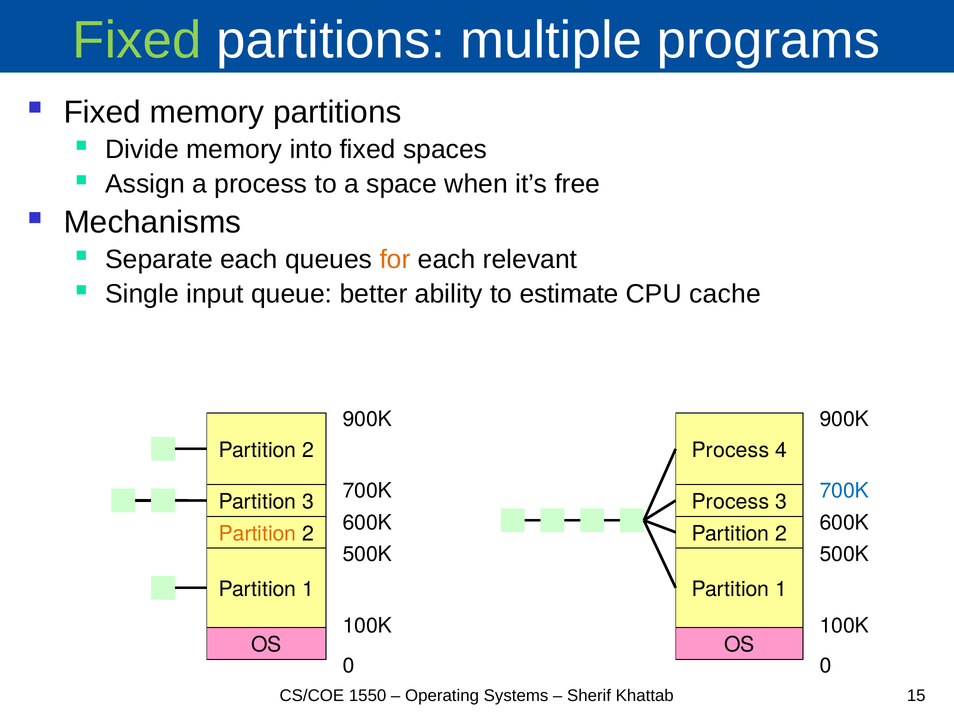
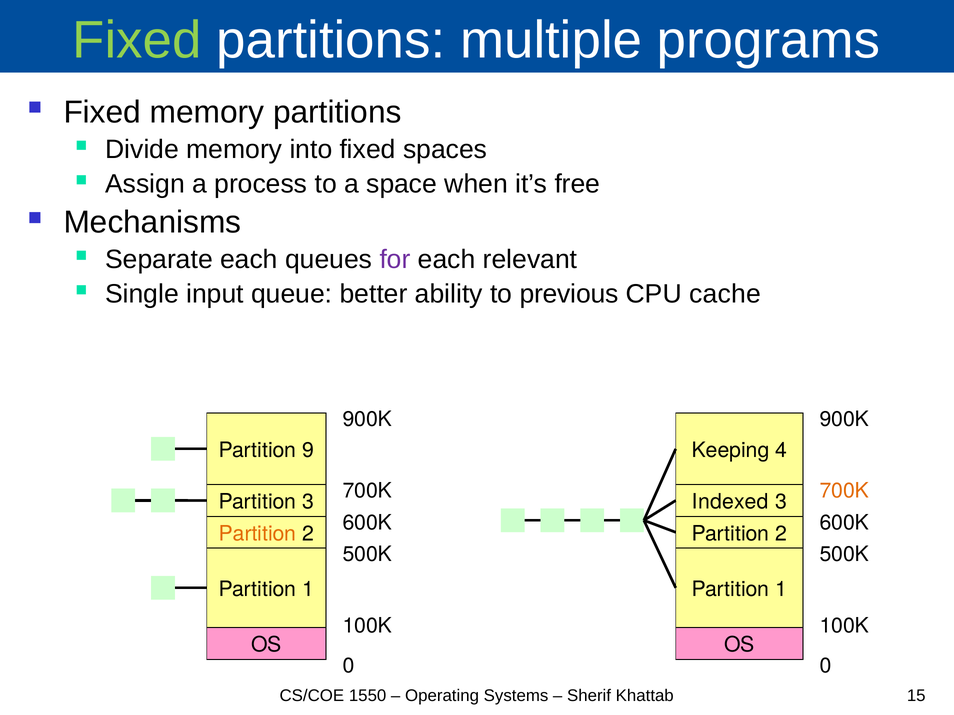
for colour: orange -> purple
estimate: estimate -> previous
2 at (308, 451): 2 -> 9
Process at (730, 451): Process -> Keeping
700K at (844, 491) colour: blue -> orange
Process at (730, 502): Process -> Indexed
